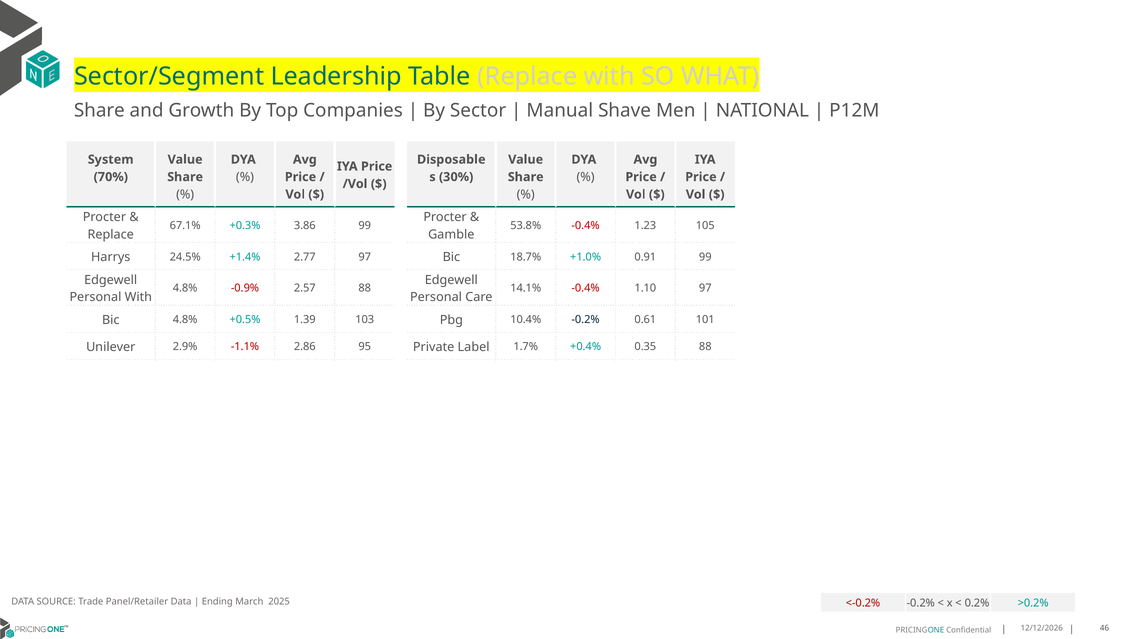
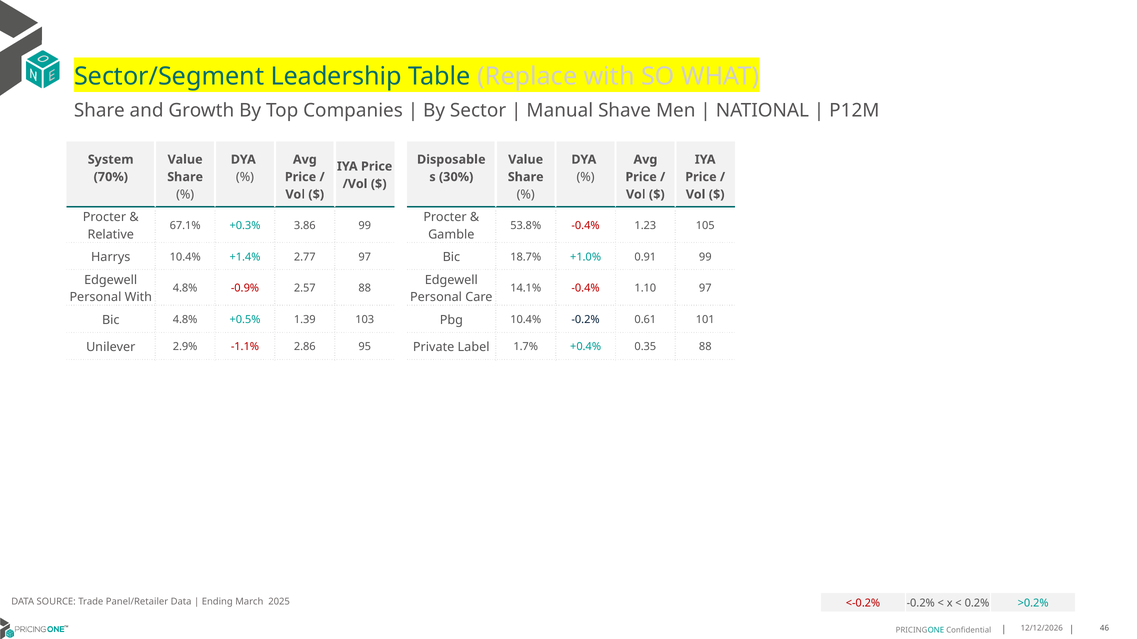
Replace at (111, 235): Replace -> Relative
Harrys 24.5%: 24.5% -> 10.4%
